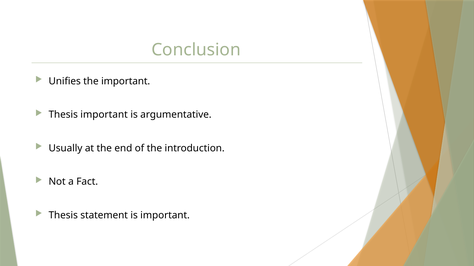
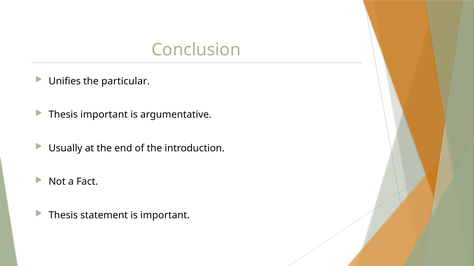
the important: important -> particular
